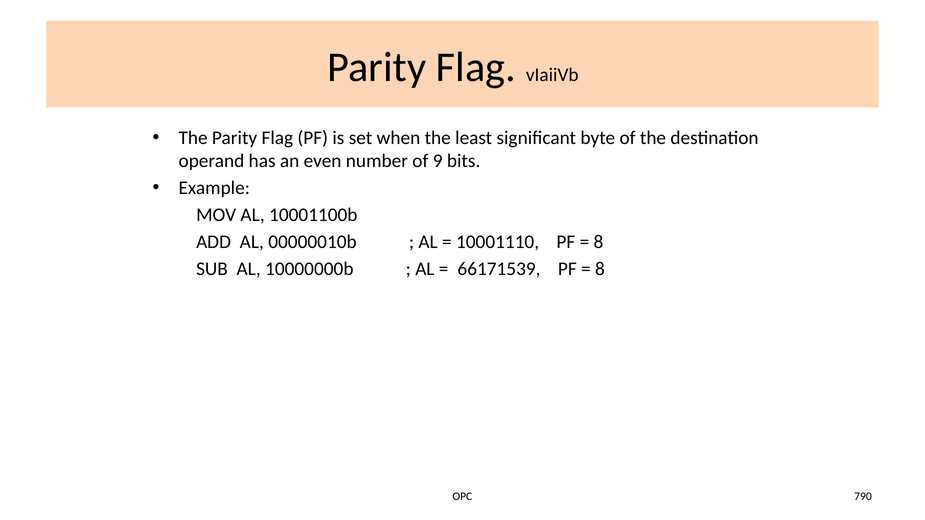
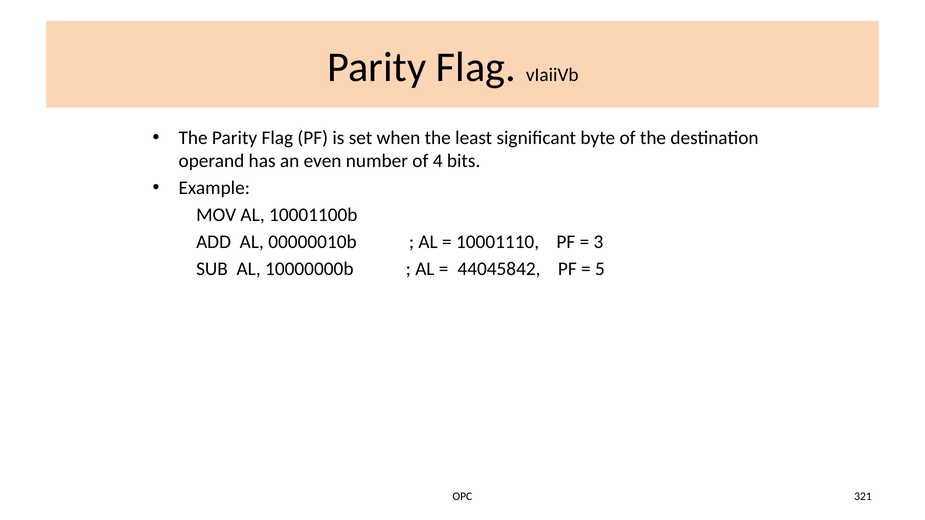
9: 9 -> 4
8 at (599, 242): 8 -> 3
66171539: 66171539 -> 44045842
8 at (600, 269): 8 -> 5
790: 790 -> 321
